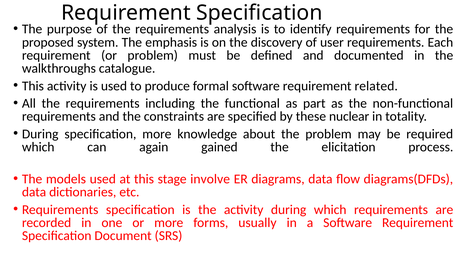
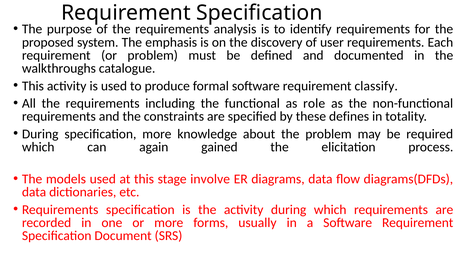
related: related -> classify
part: part -> role
nuclear: nuclear -> defines
